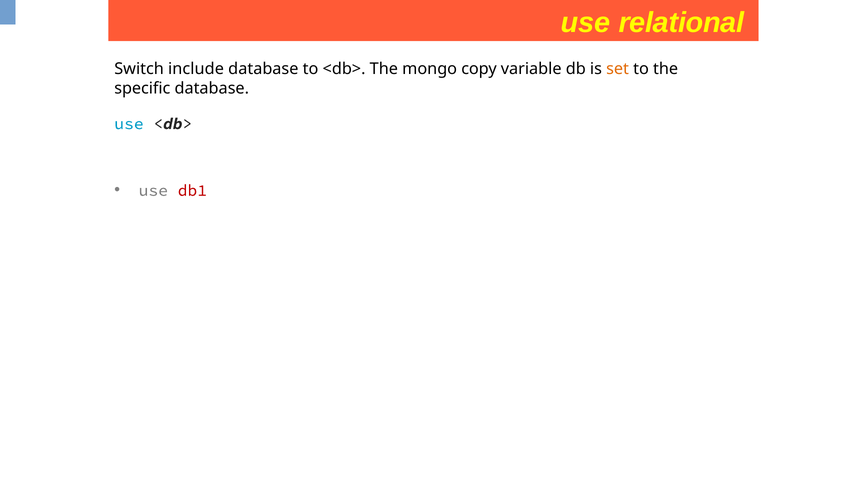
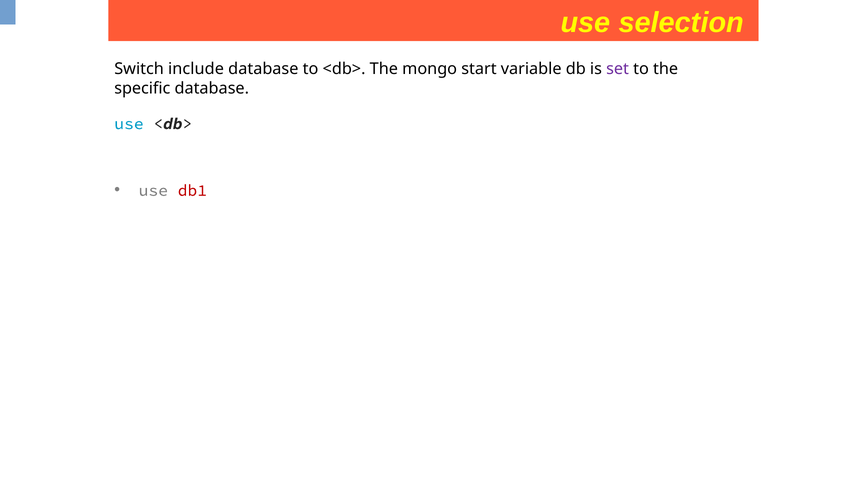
relational: relational -> selection
copy: copy -> start
set colour: orange -> purple
